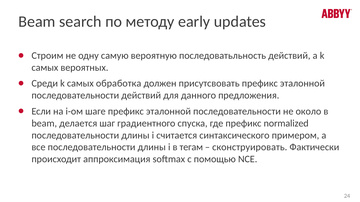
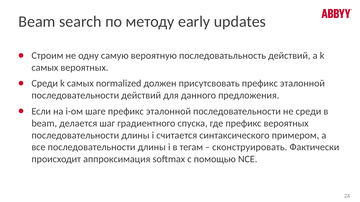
обработка: обработка -> normalized
не около: около -> среди
префикс normalized: normalized -> вероятных
